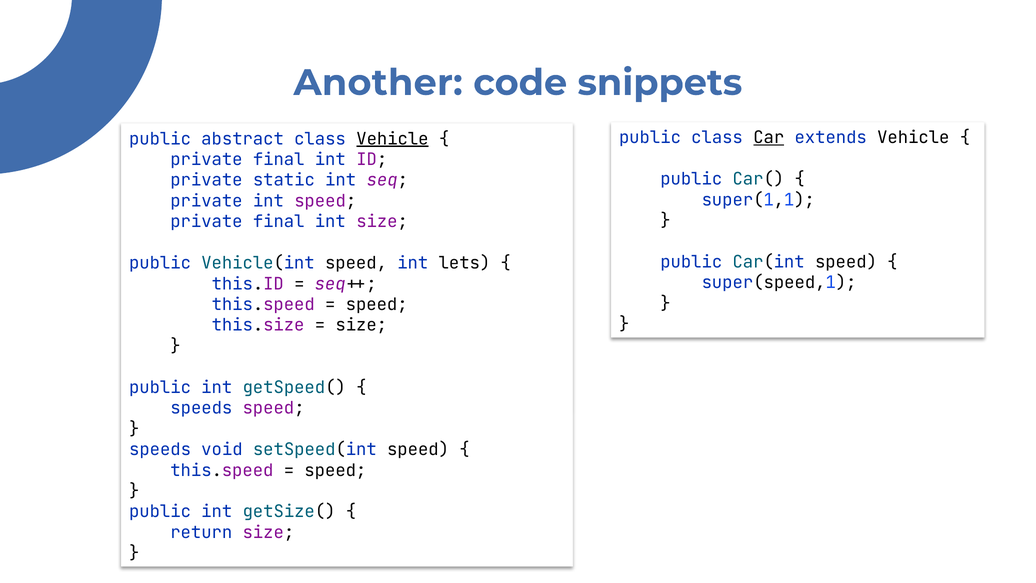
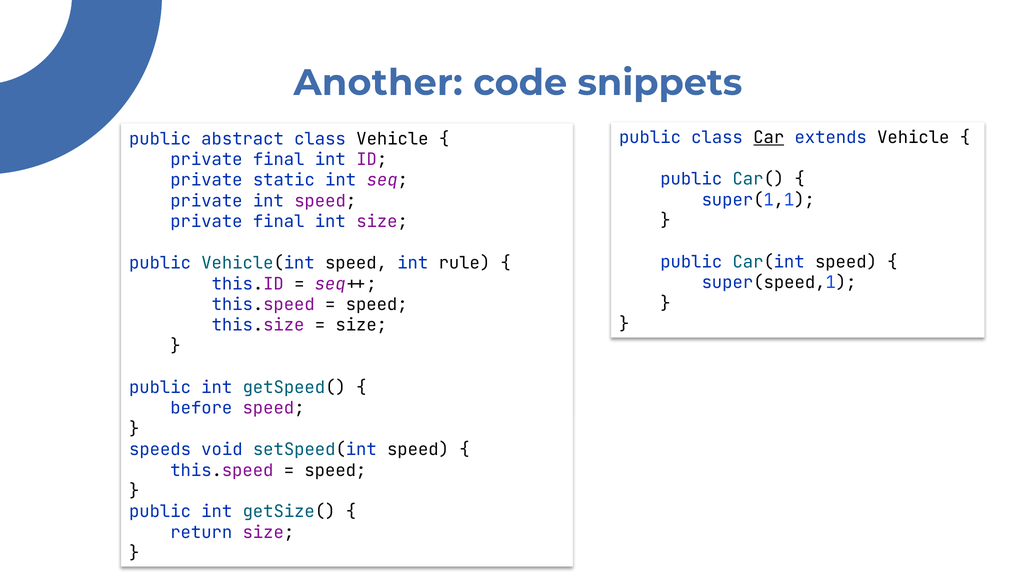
Vehicle at (392, 139) underline: present -> none
lets: lets -> rule
speeds at (201, 408): speeds -> before
